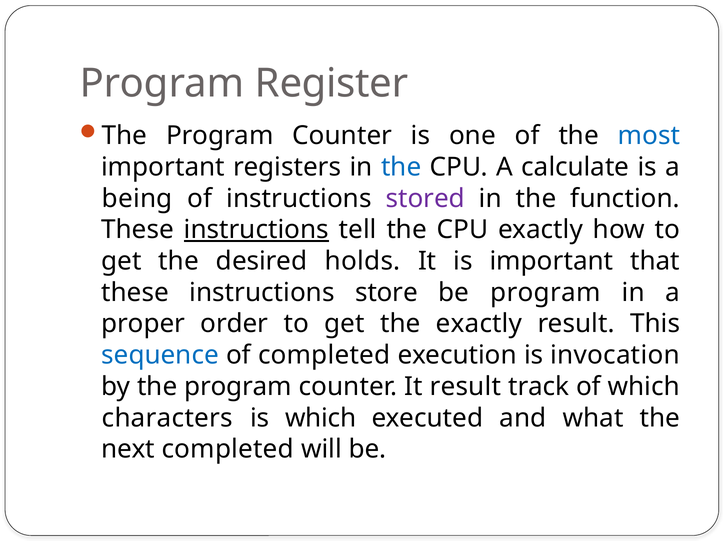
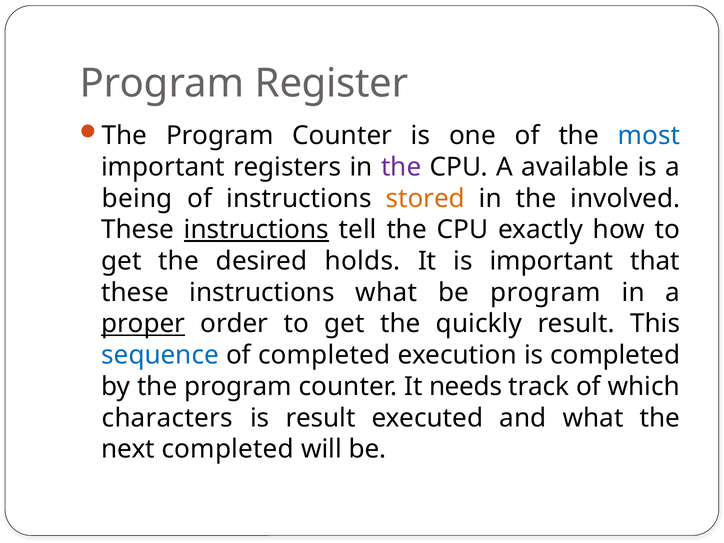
the at (401, 167) colour: blue -> purple
calculate: calculate -> available
stored colour: purple -> orange
function: function -> involved
instructions store: store -> what
proper underline: none -> present
the exactly: exactly -> quickly
is invocation: invocation -> completed
It result: result -> needs
is which: which -> result
